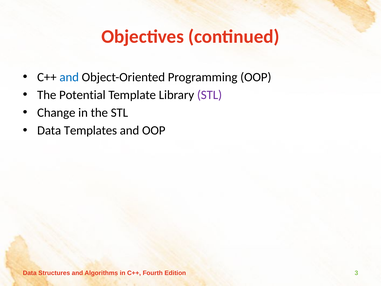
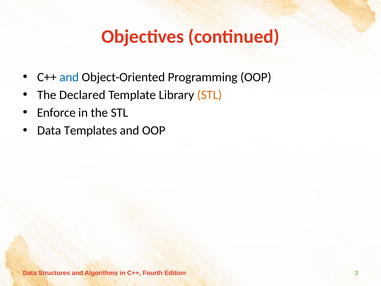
Potential: Potential -> Declared
STL at (210, 95) colour: purple -> orange
Change: Change -> Enforce
